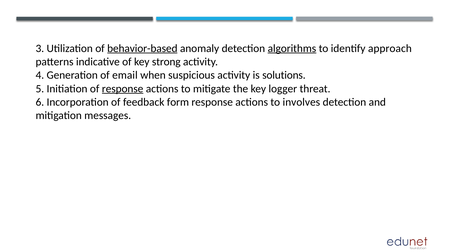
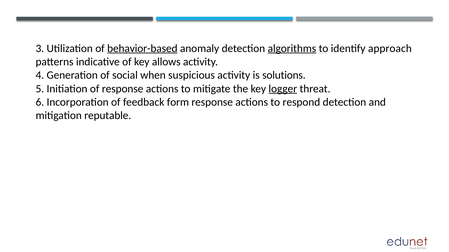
strong: strong -> allows
email: email -> social
response at (123, 89) underline: present -> none
logger underline: none -> present
involves: involves -> respond
messages: messages -> reputable
